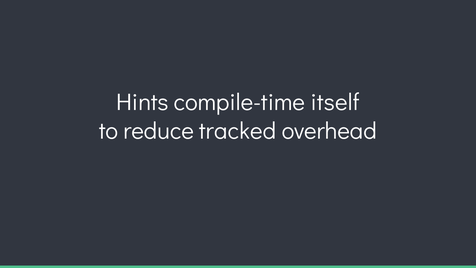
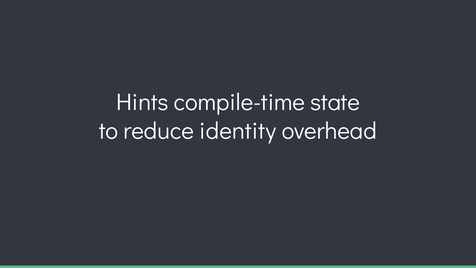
itself: itself -> state
tracked: tracked -> identity
